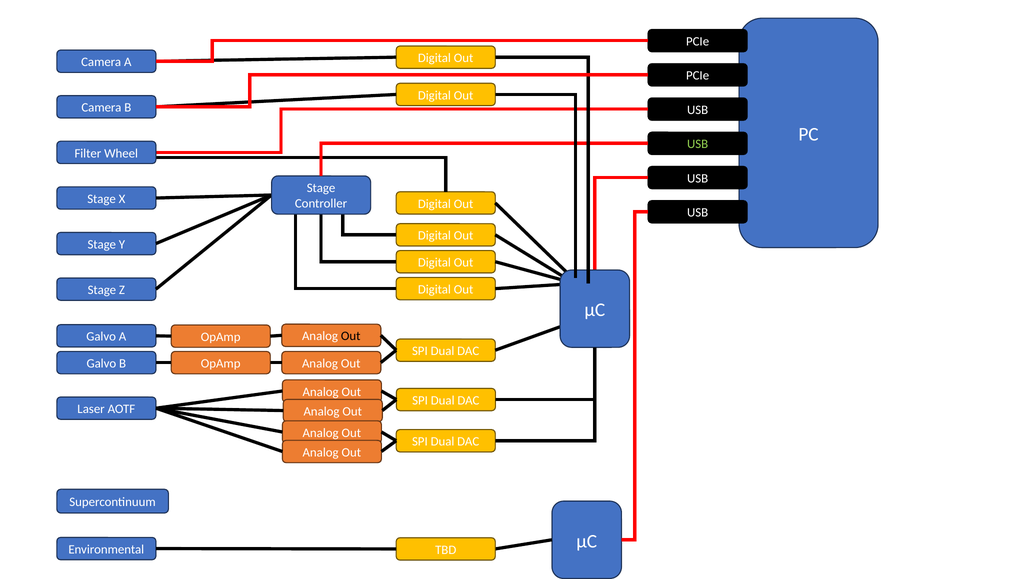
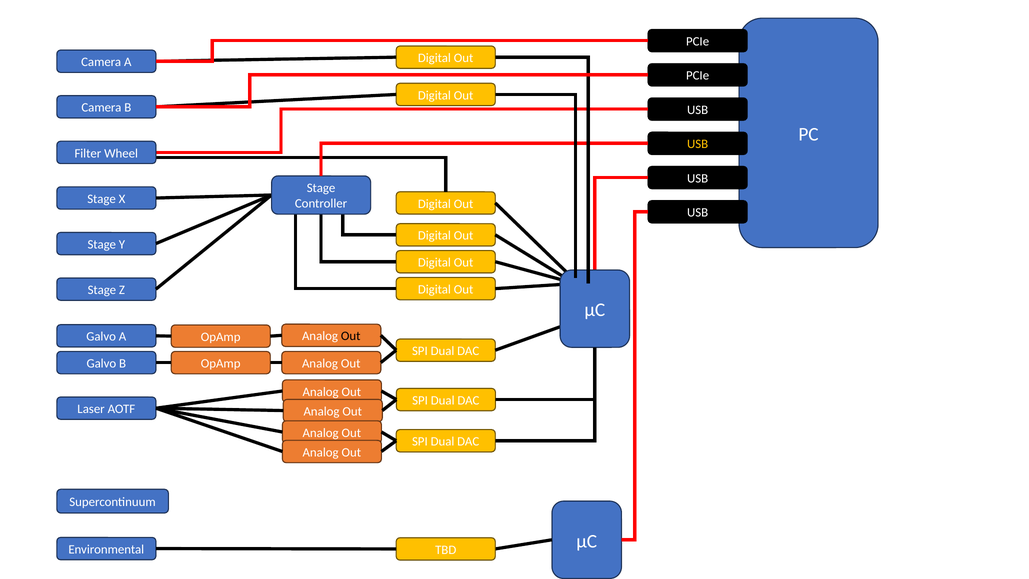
USB at (698, 144) colour: light green -> yellow
